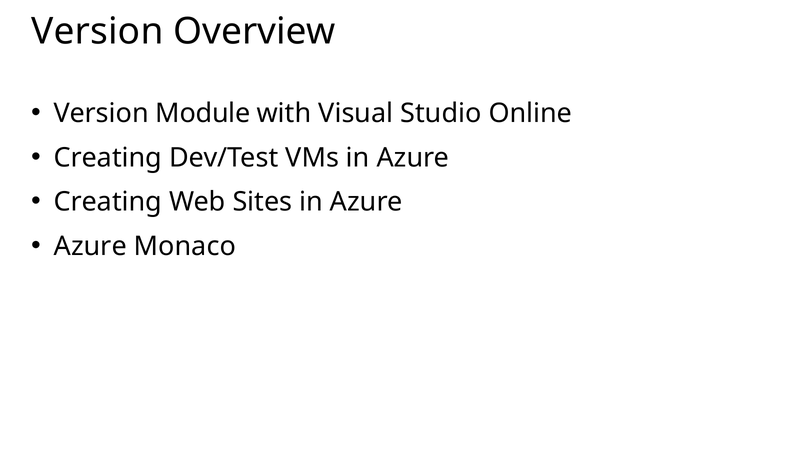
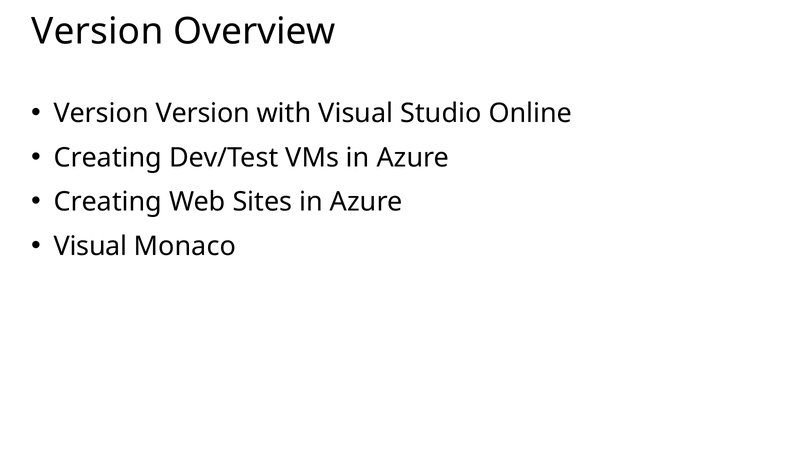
Version Module: Module -> Version
Azure at (90, 246): Azure -> Visual
